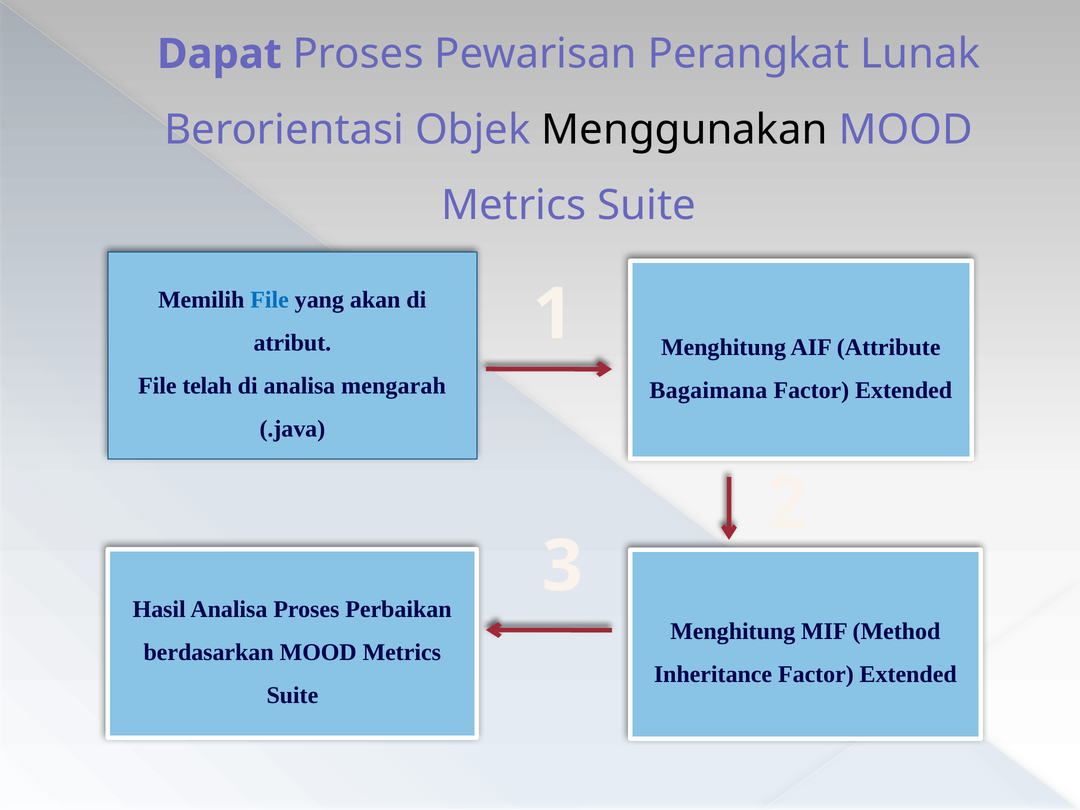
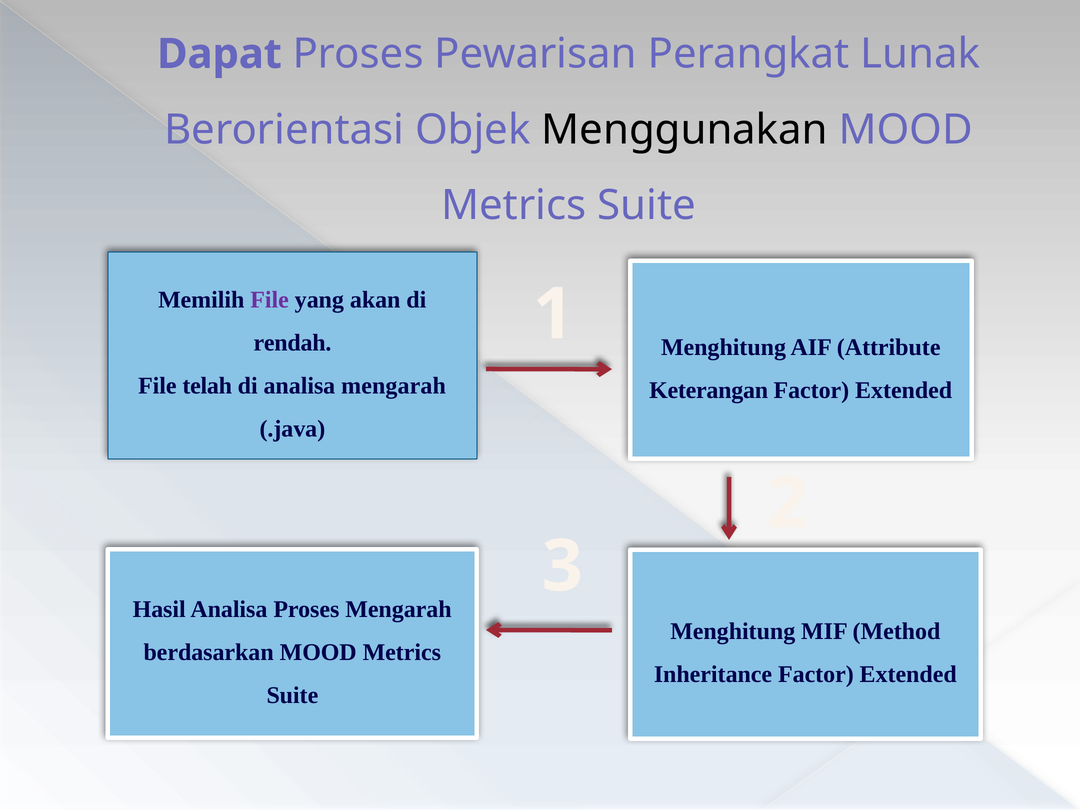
File at (270, 300) colour: blue -> purple
atribut: atribut -> rendah
Bagaimana: Bagaimana -> Keterangan
Proses Perbaikan: Perbaikan -> Mengarah
